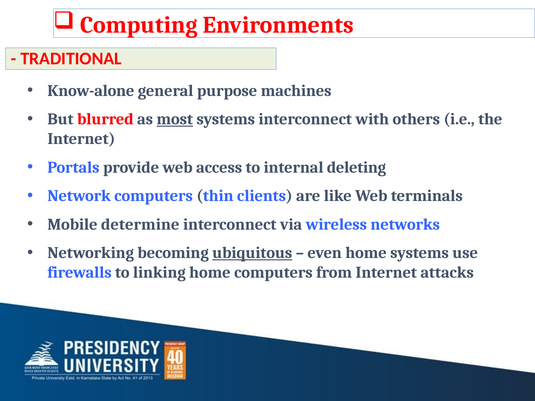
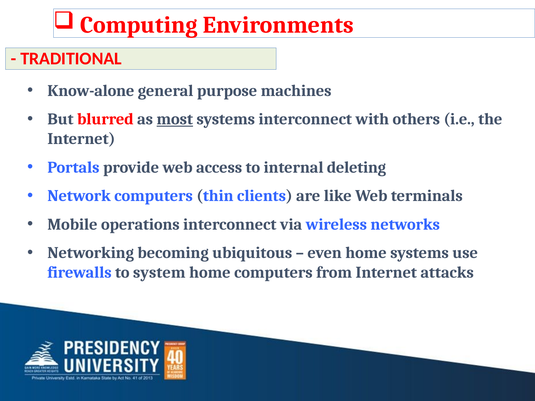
determine: determine -> operations
ubiquitous underline: present -> none
linking: linking -> system
